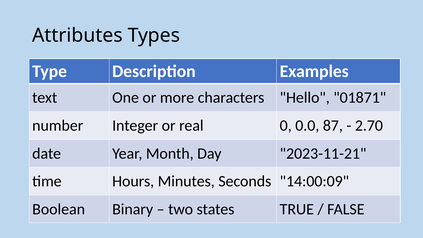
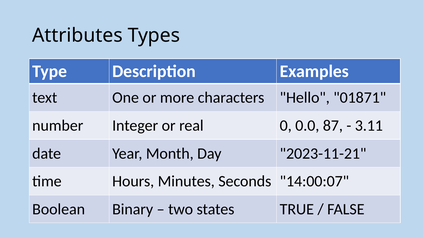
2.70: 2.70 -> 3.11
14:00:09: 14:00:09 -> 14:00:07
